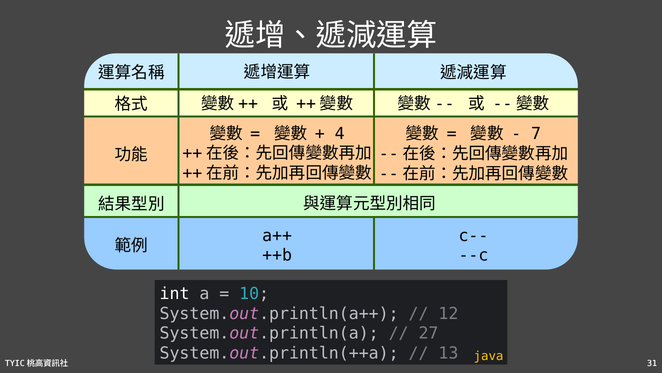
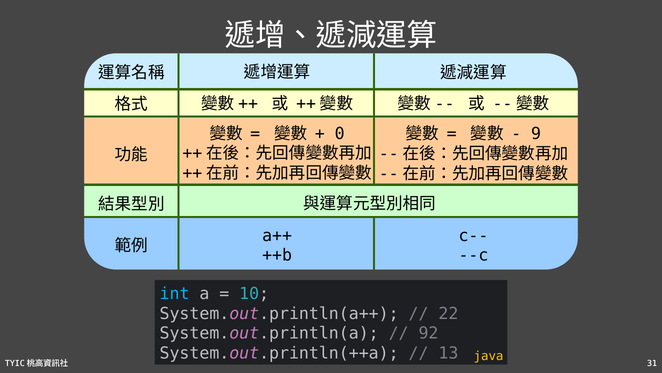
4: 4 -> 0
7: 7 -> 9
int colour: white -> light blue
12: 12 -> 22
27: 27 -> 92
